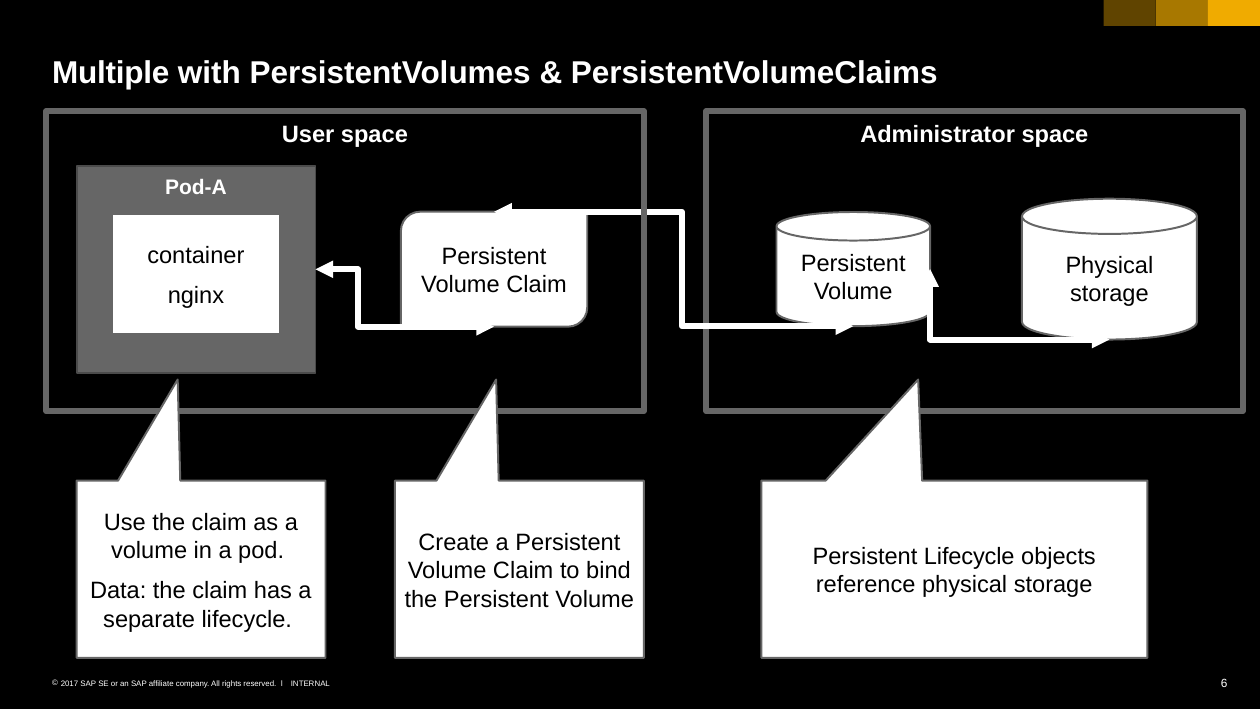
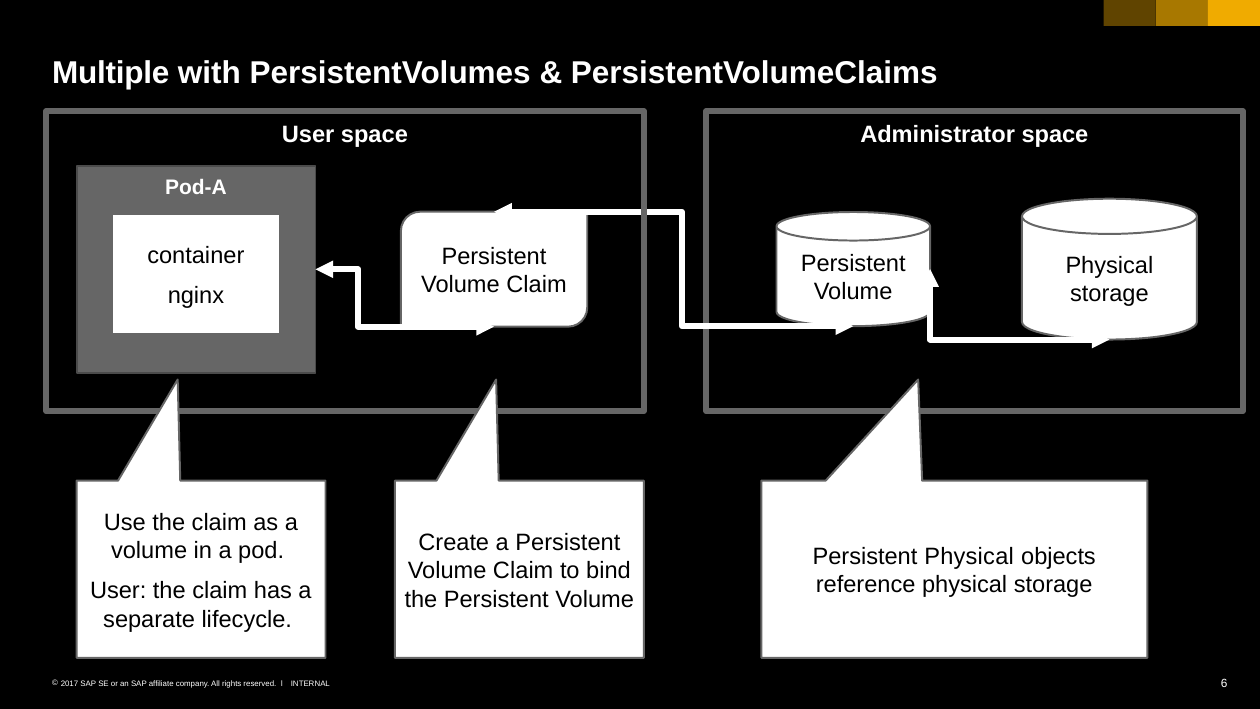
Persistent Lifecycle: Lifecycle -> Physical
Data at (118, 591): Data -> User
